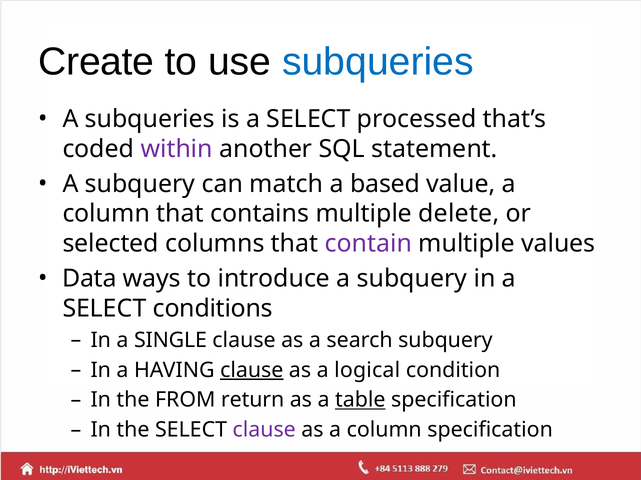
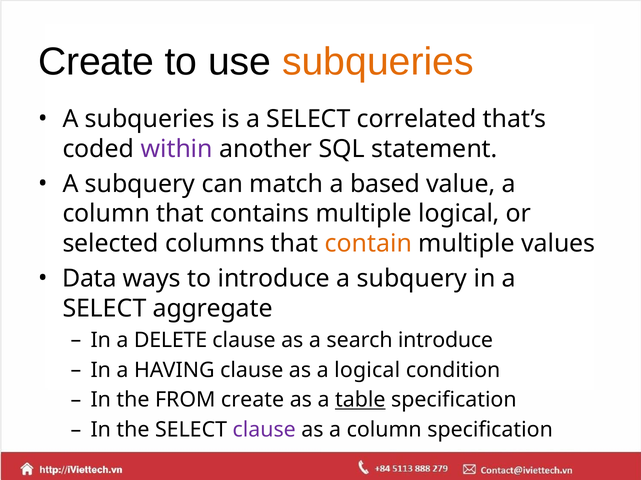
subqueries at (378, 62) colour: blue -> orange
processed: processed -> correlated
multiple delete: delete -> logical
contain colour: purple -> orange
conditions: conditions -> aggregate
SINGLE: SINGLE -> DELETE
search subquery: subquery -> introduce
clause at (252, 371) underline: present -> none
FROM return: return -> create
